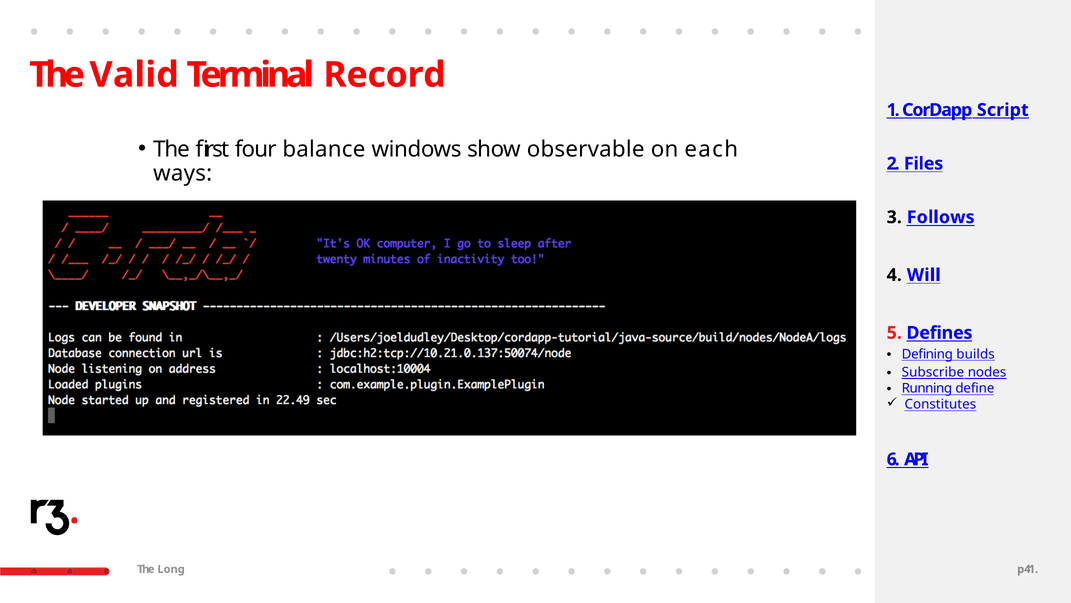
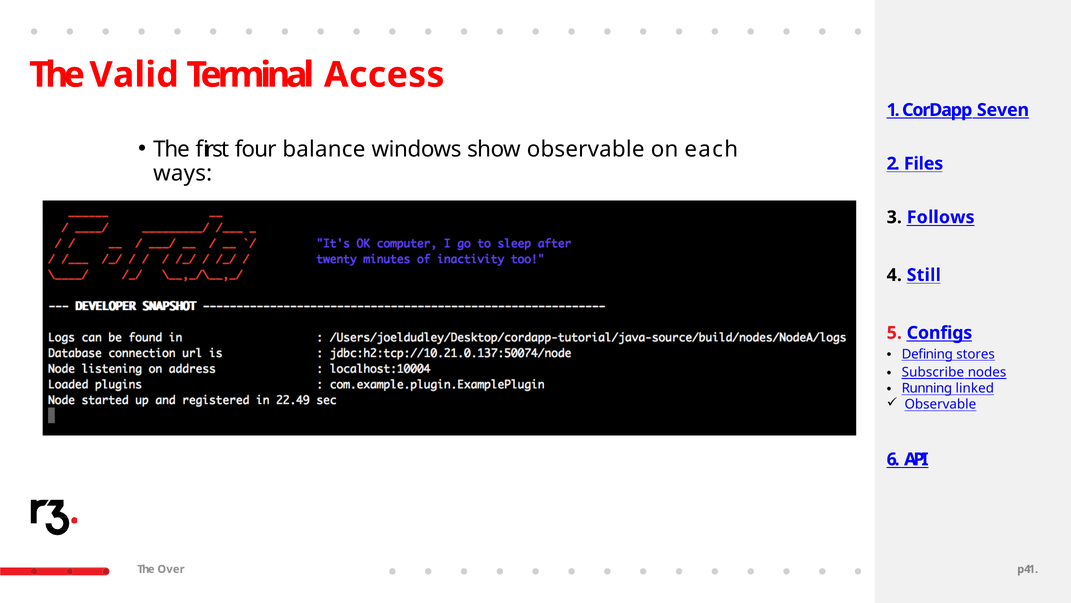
Record: Record -> Access
Script: Script -> Seven
Will: Will -> Still
Defines: Defines -> Configs
builds: builds -> stores
define: define -> linked
Constitutes at (940, 404): Constitutes -> Observable
Long: Long -> Over
